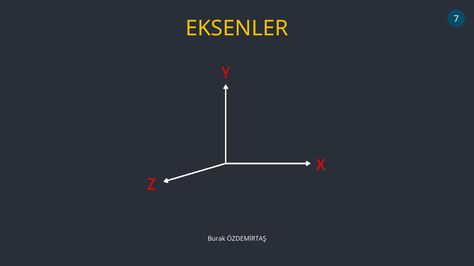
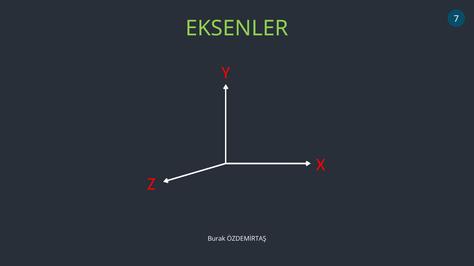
EKSENLER colour: yellow -> light green
